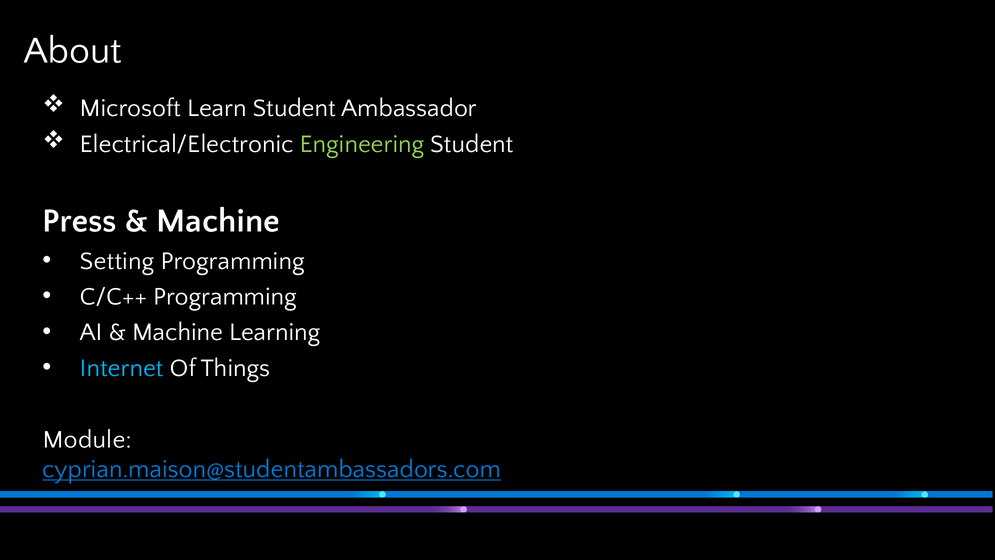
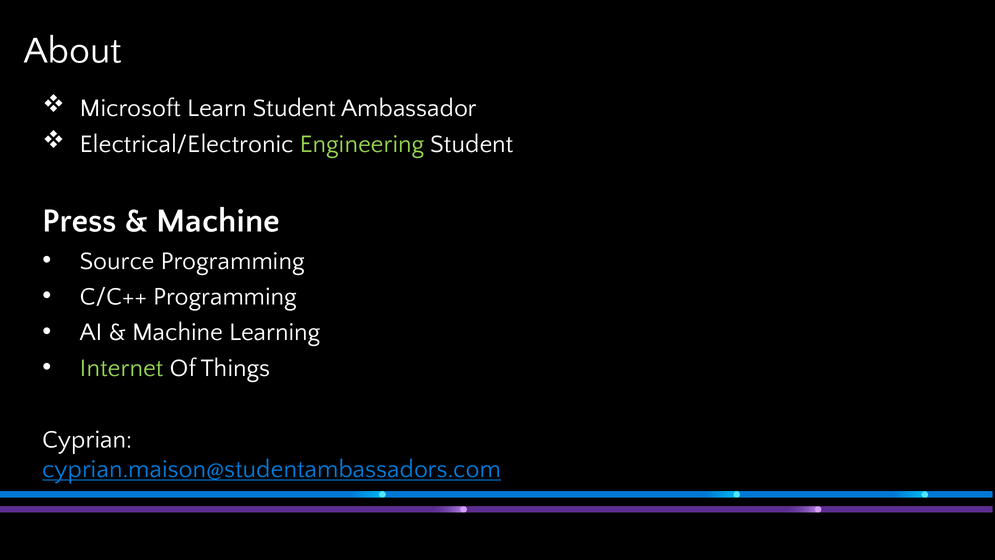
Setting: Setting -> Source
Internet colour: light blue -> light green
Module: Module -> Cyprian
